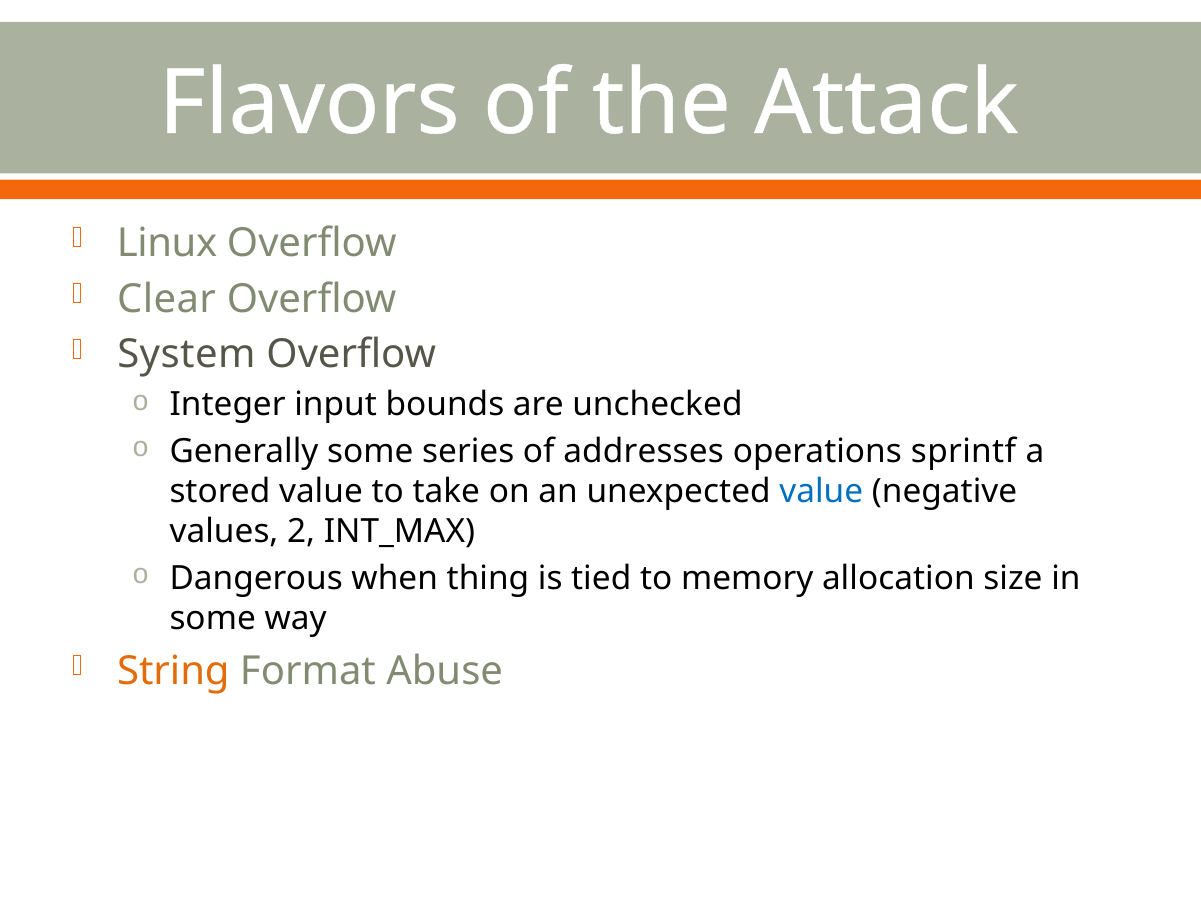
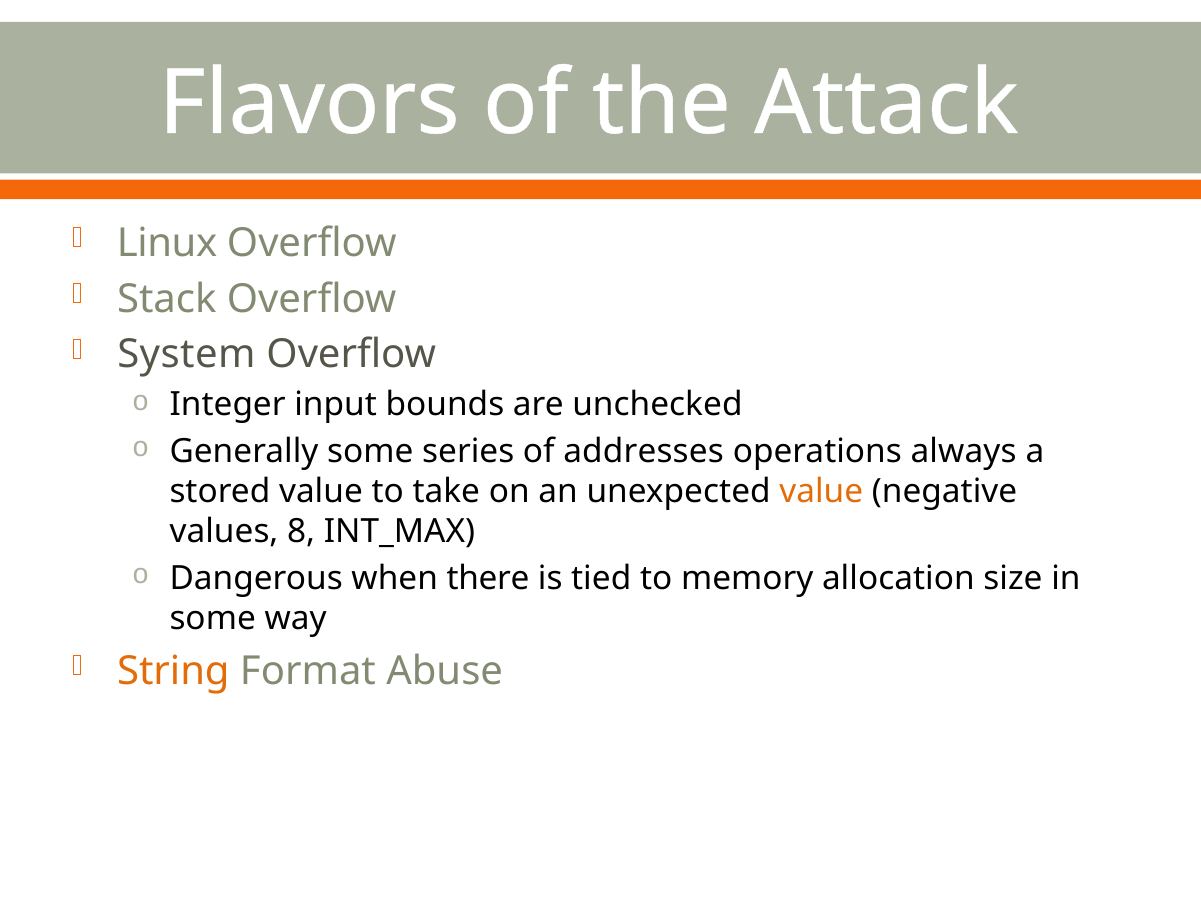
Clear: Clear -> Stack
sprintf: sprintf -> always
value at (821, 492) colour: blue -> orange
2: 2 -> 8
thing: thing -> there
